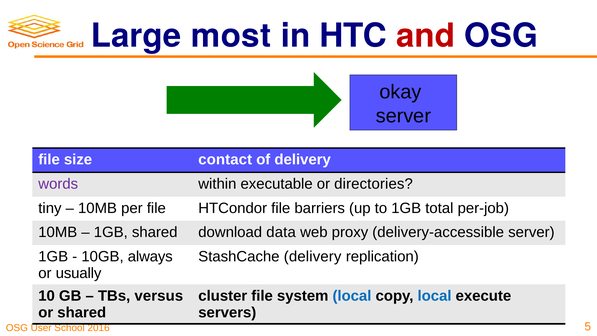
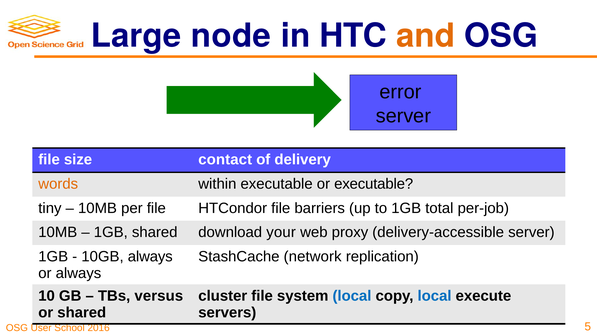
most: most -> node
and colour: red -> orange
okay: okay -> error
words colour: purple -> orange
or directories: directories -> executable
data: data -> your
StashCache delivery: delivery -> network
or usually: usually -> always
